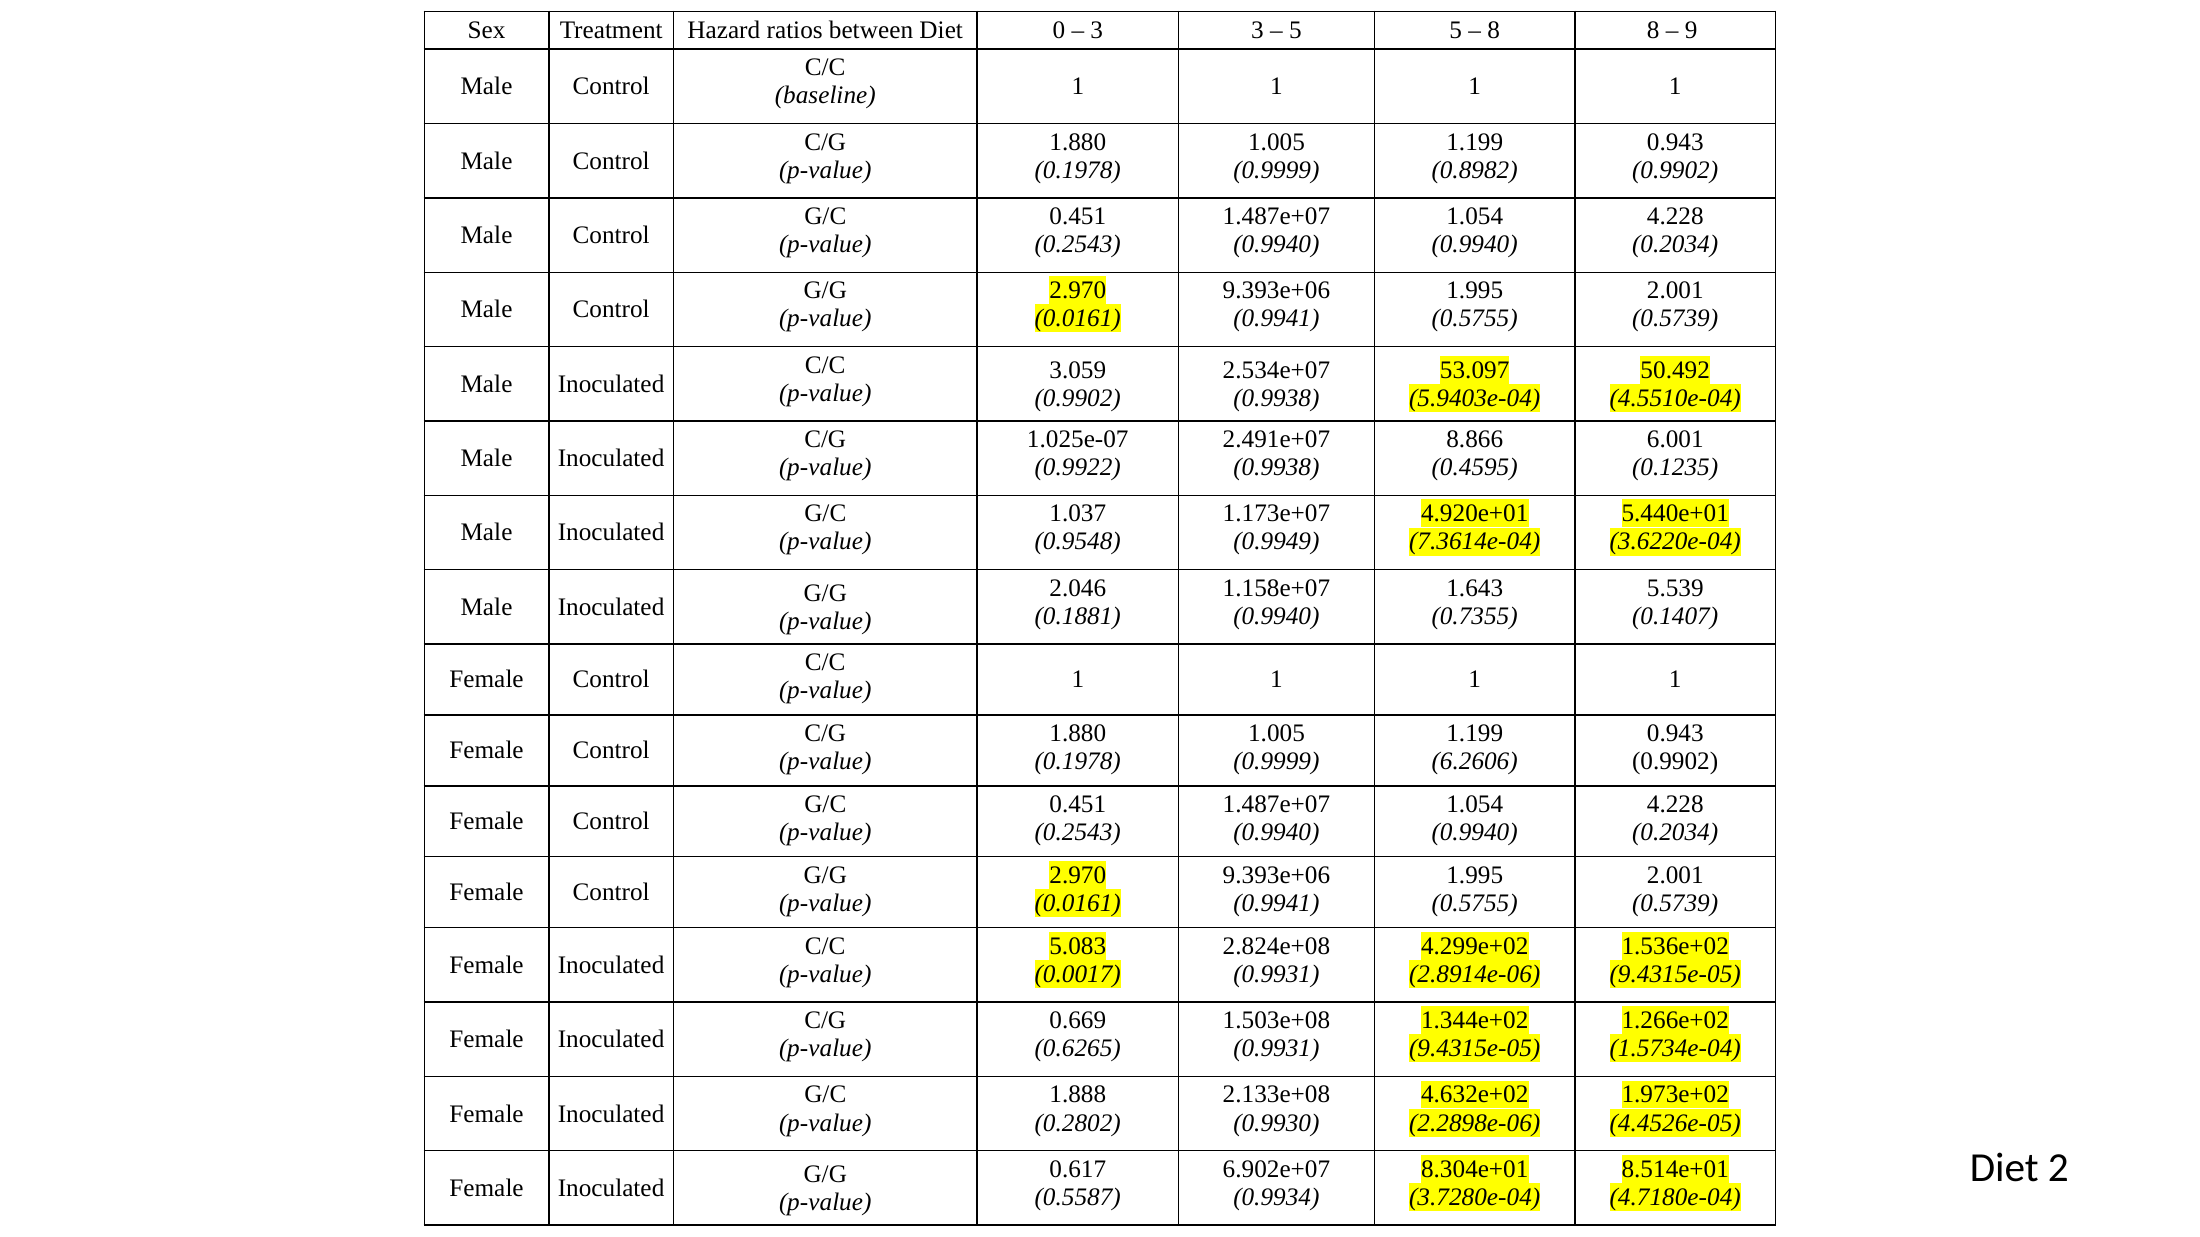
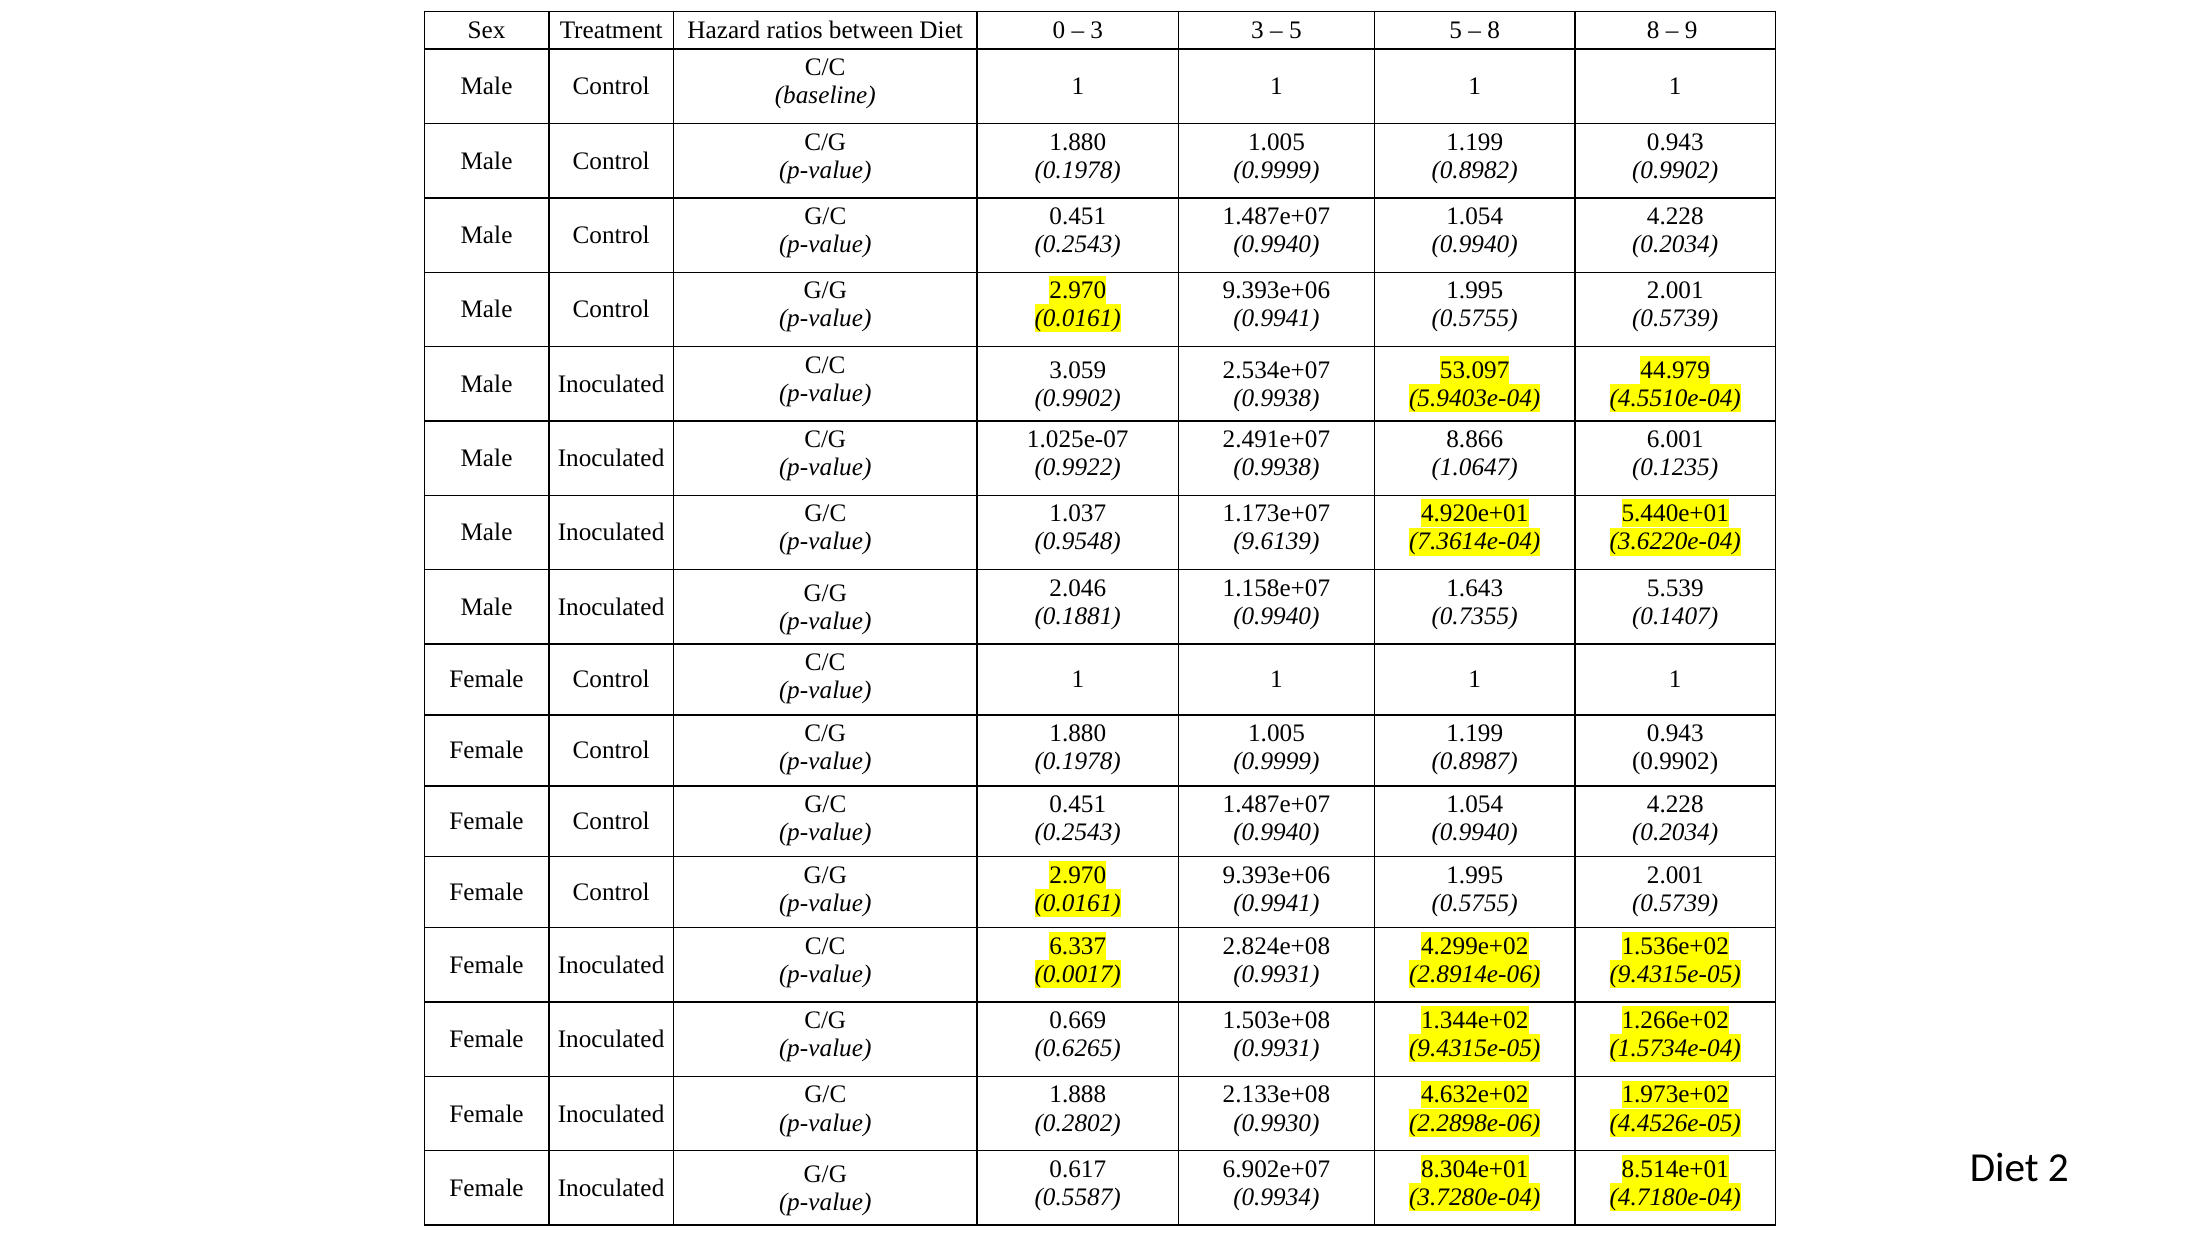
50.492: 50.492 -> 44.979
0.4595: 0.4595 -> 1.0647
0.9949: 0.9949 -> 9.6139
6.2606: 6.2606 -> 0.8987
5.083: 5.083 -> 6.337
